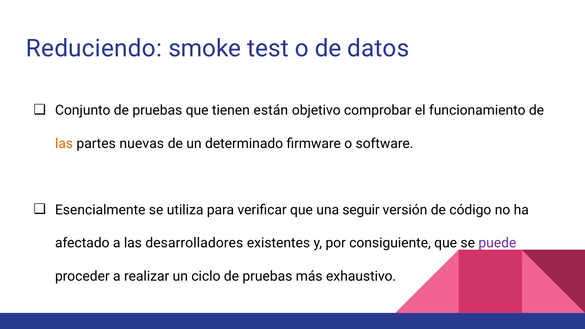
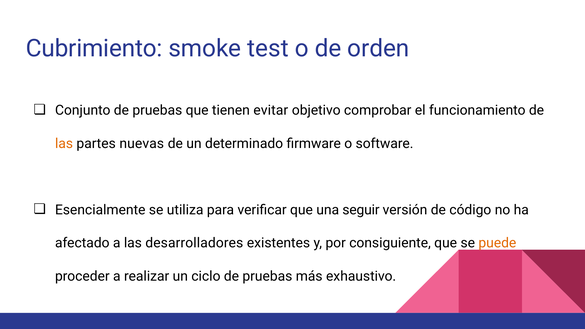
Reduciendo: Reduciendo -> Cubrimiento
datos: datos -> orden
están: están -> evitar
puede colour: purple -> orange
